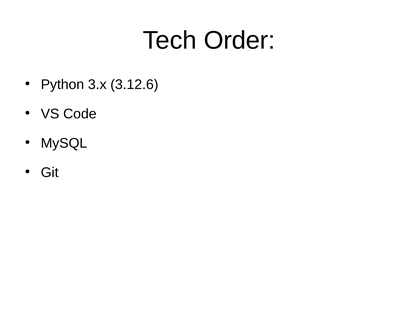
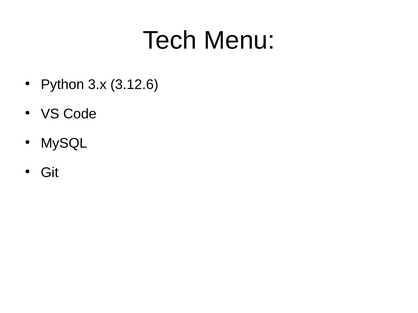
Order: Order -> Menu
